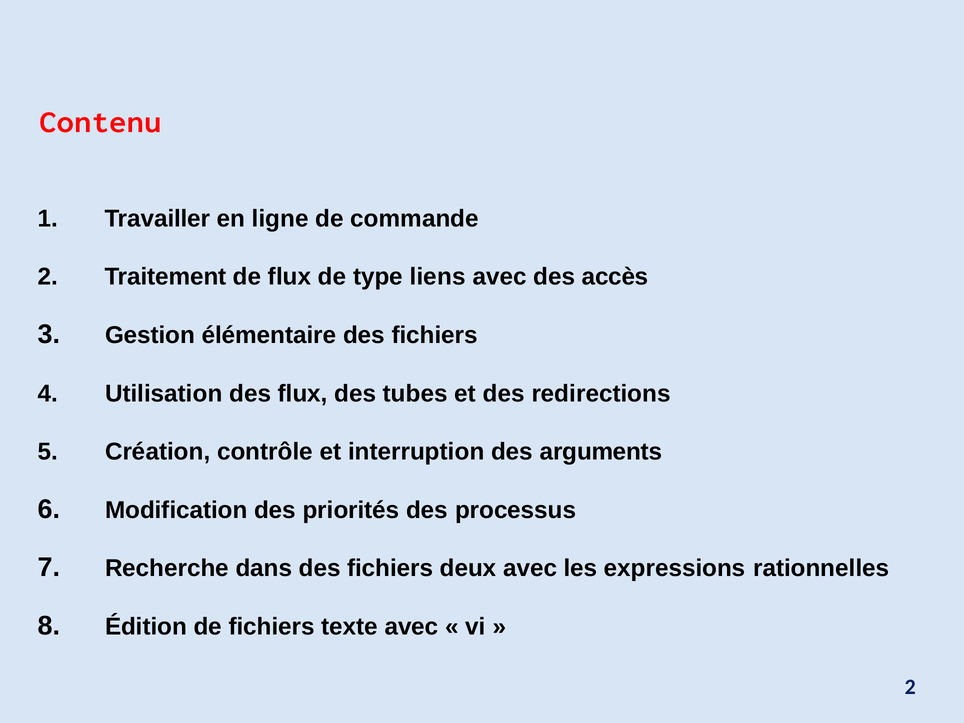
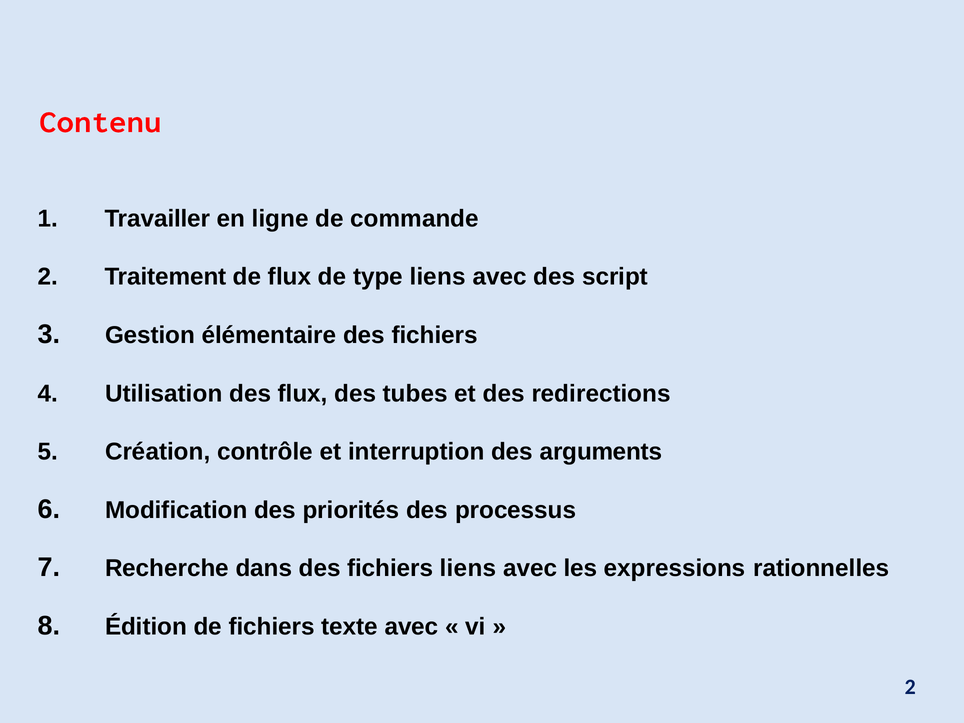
accès: accès -> script
fichiers deux: deux -> liens
